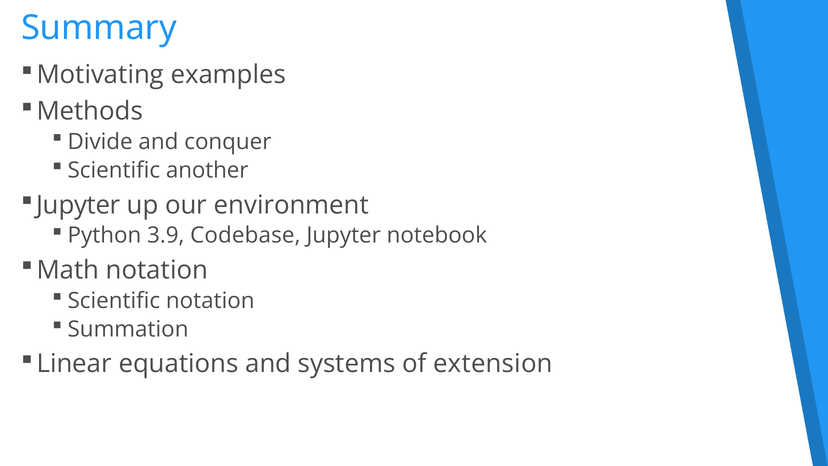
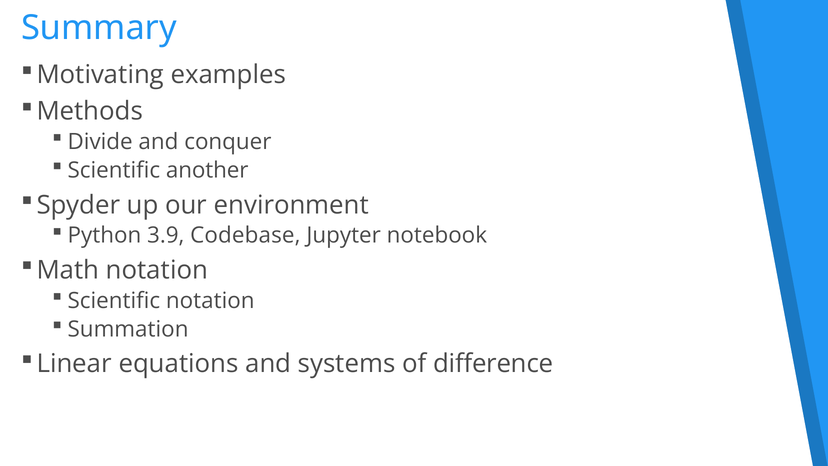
Jupyter at (78, 205): Jupyter -> Spyder
extension: extension -> difference
